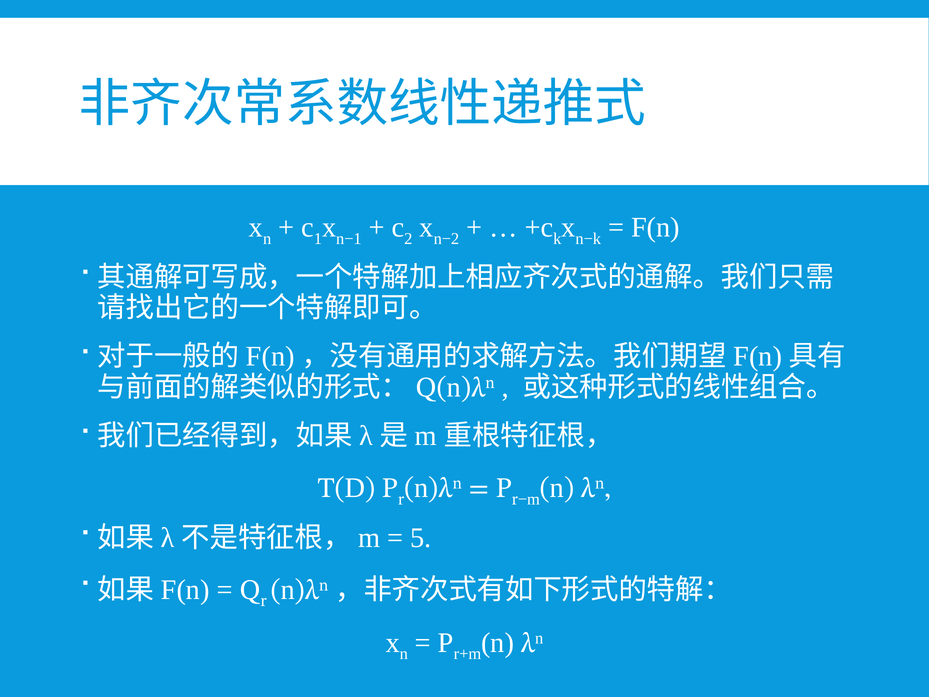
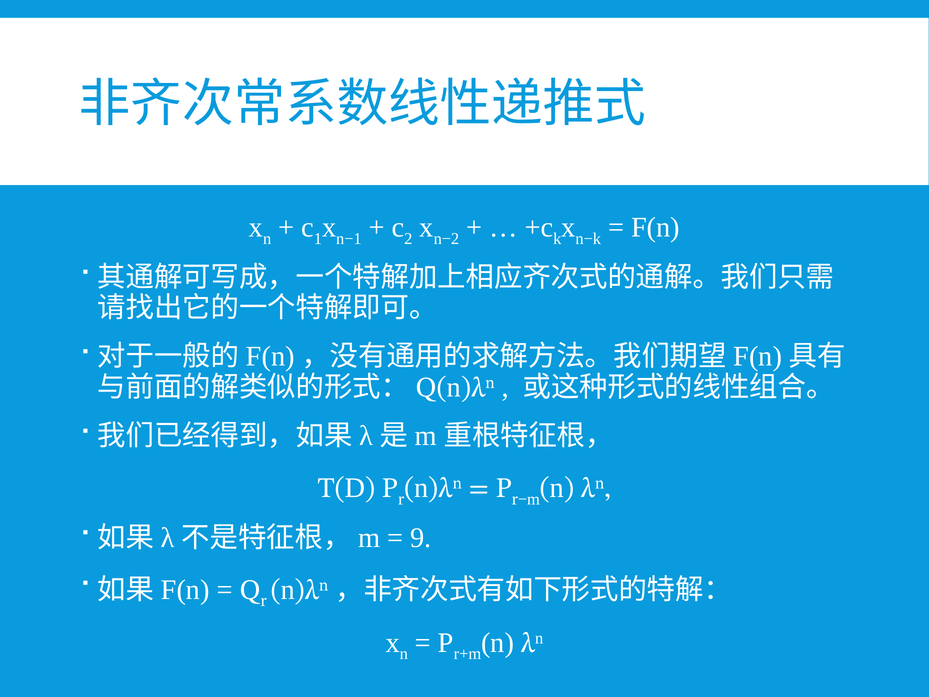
5: 5 -> 9
